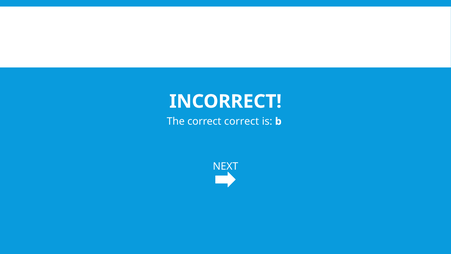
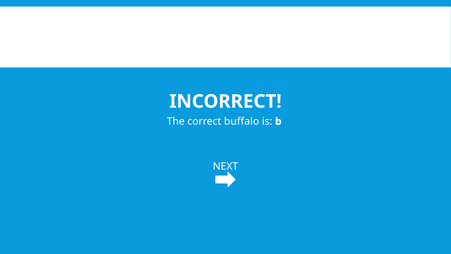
correct correct: correct -> buffalo
